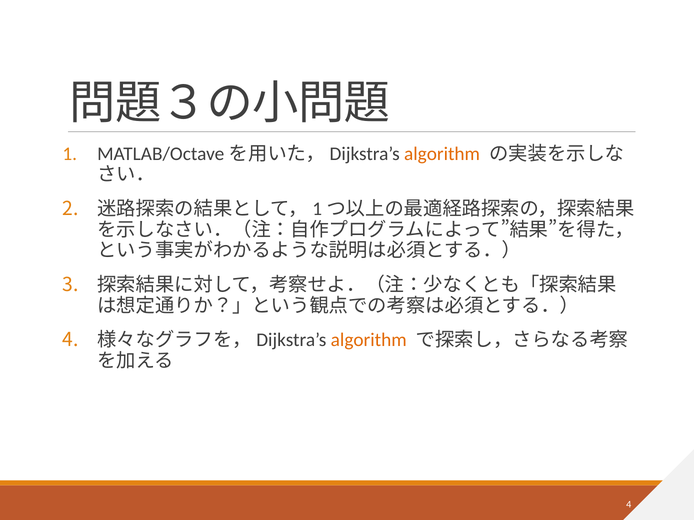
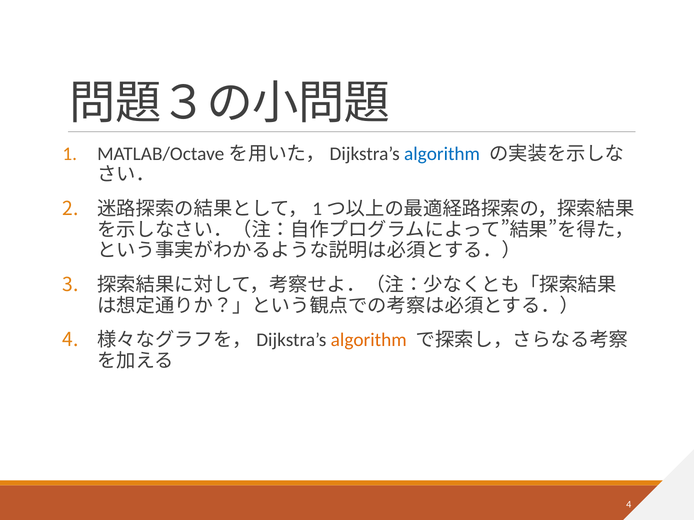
algorithm at (442, 154) colour: orange -> blue
